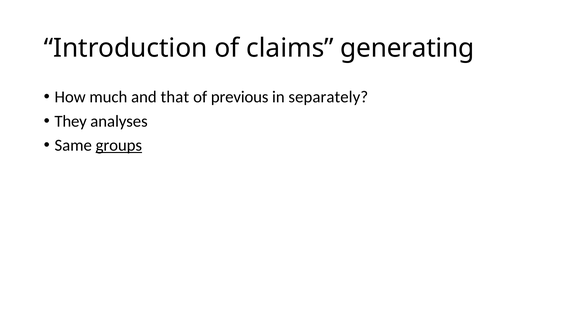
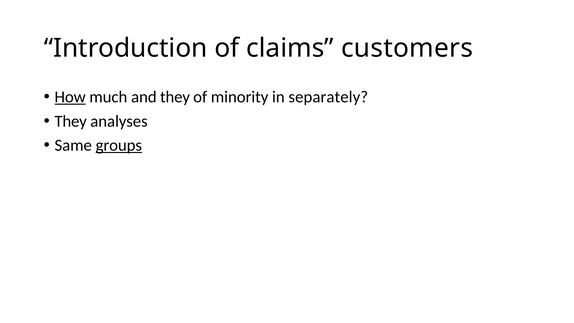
generating: generating -> customers
How underline: none -> present
and that: that -> they
previous: previous -> minority
